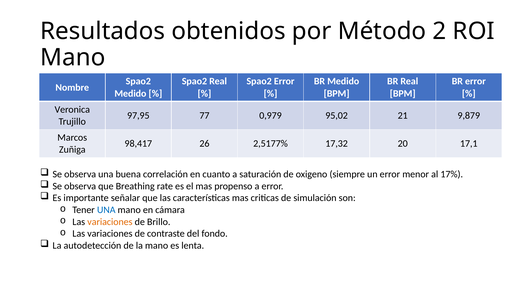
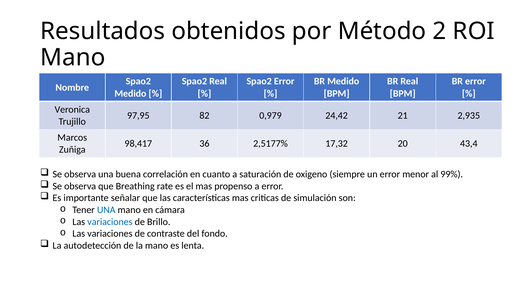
77: 77 -> 82
95,02: 95,02 -> 24,42
9,879: 9,879 -> 2,935
26: 26 -> 36
17,1: 17,1 -> 43,4
17%: 17% -> 99%
variaciones at (110, 222) colour: orange -> blue
